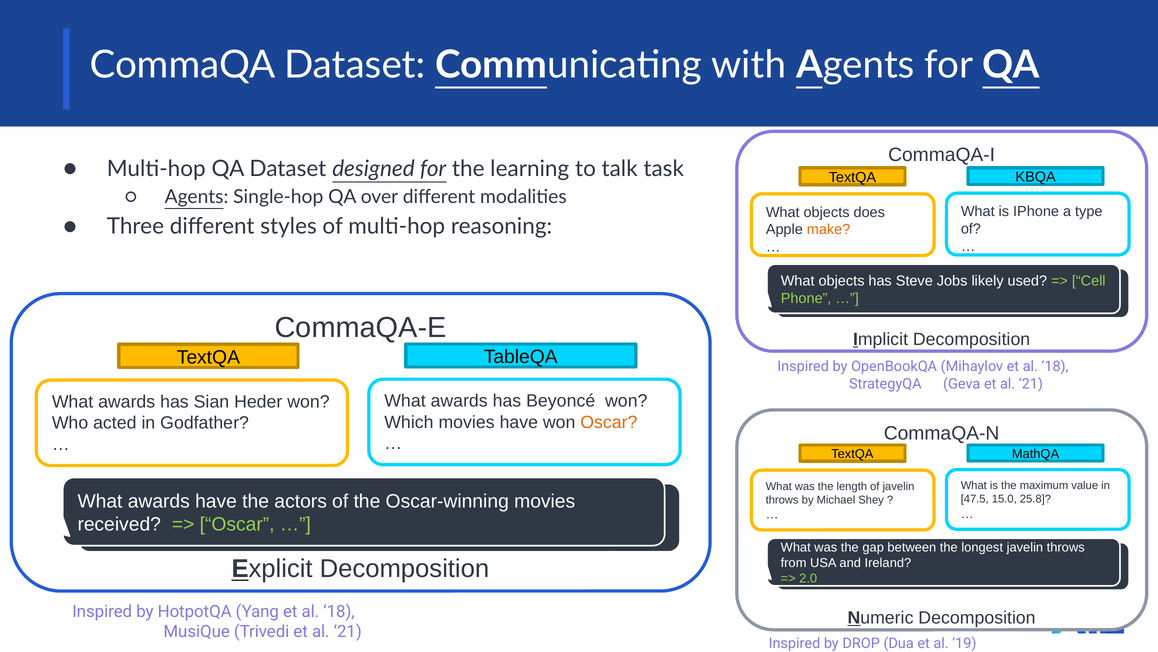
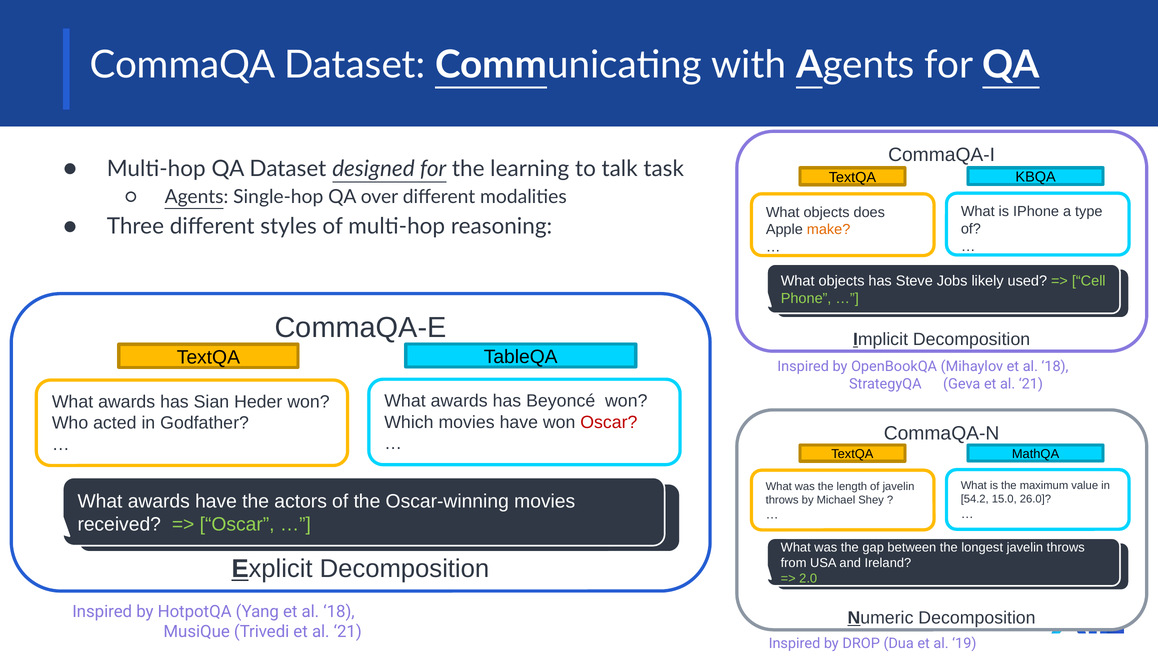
Oscar at (609, 422) colour: orange -> red
47.5: 47.5 -> 54.2
25.8: 25.8 -> 26.0
